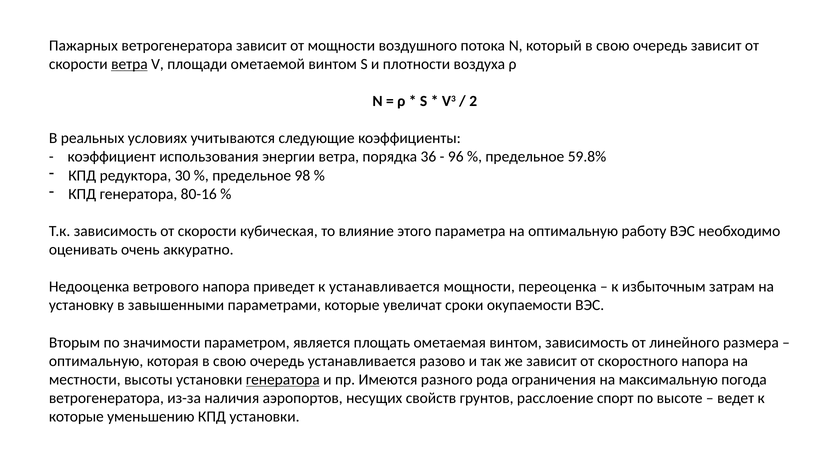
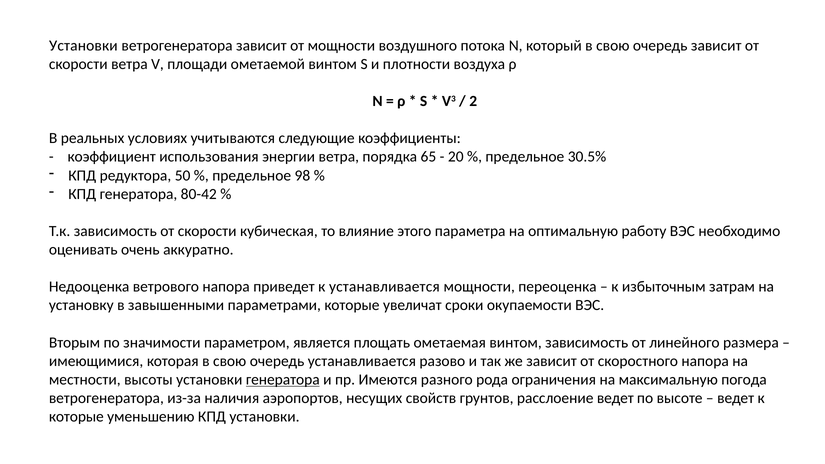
Пажарных at (83, 46): Пажарных -> Установки
ветра at (129, 64) underline: present -> none
36: 36 -> 65
96: 96 -> 20
59.8%: 59.8% -> 30.5%
30: 30 -> 50
80-16: 80-16 -> 80-42
оптимальную at (96, 361): оптимальную -> имеющимися
расслоение спорт: спорт -> ведет
